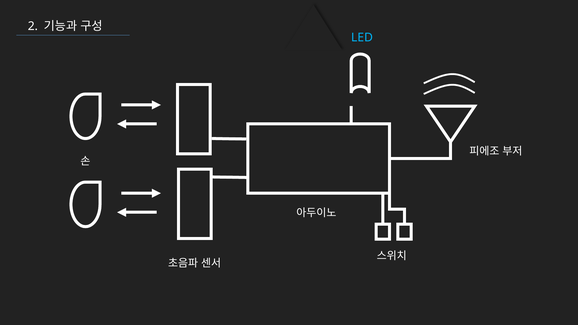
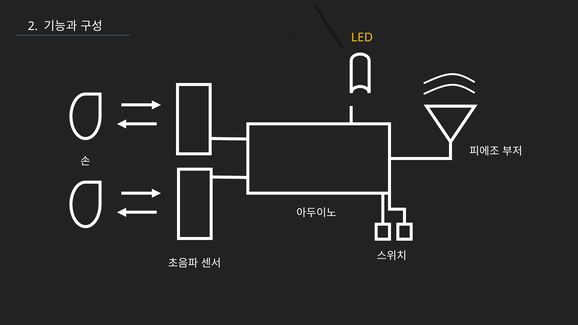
LED colour: light blue -> yellow
